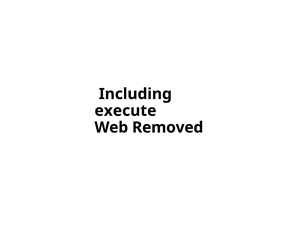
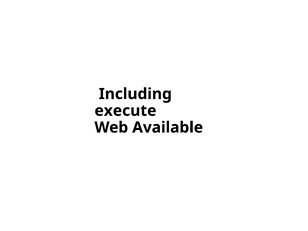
Removed: Removed -> Available
